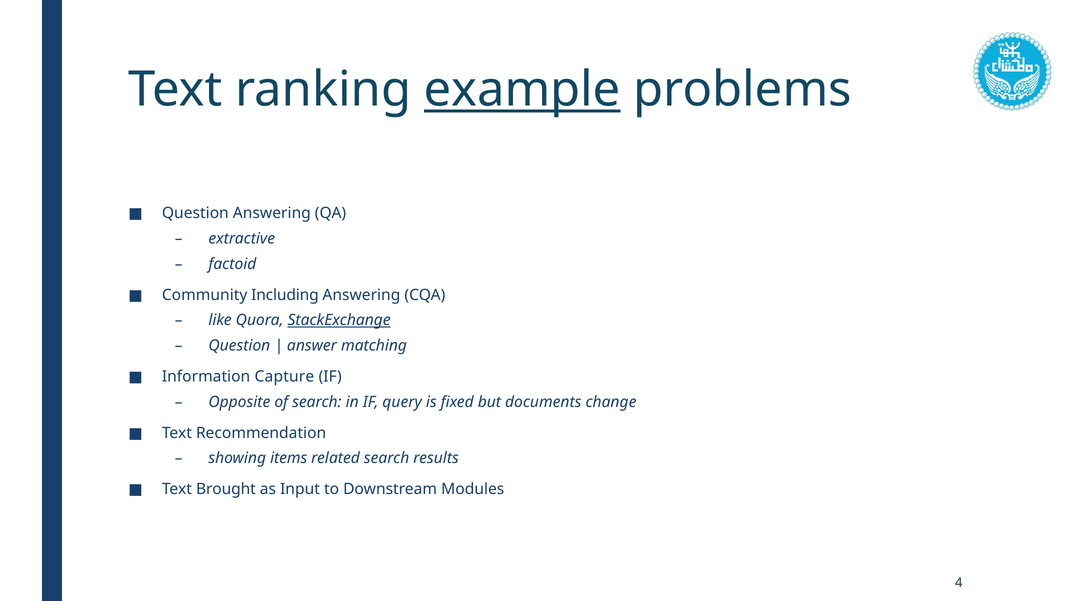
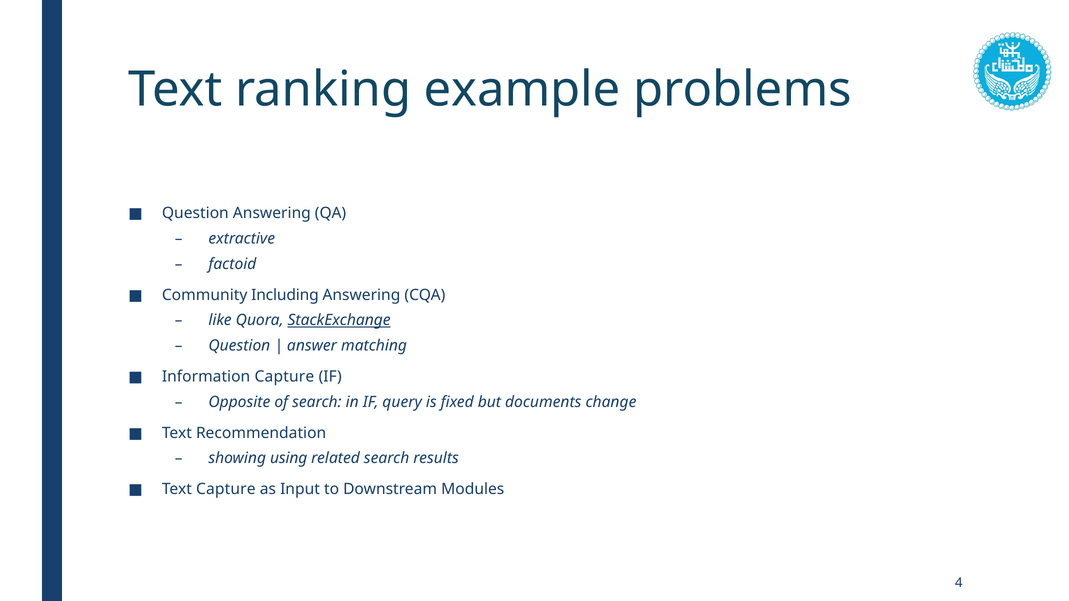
example underline: present -> none
items: items -> using
Text Brought: Brought -> Capture
